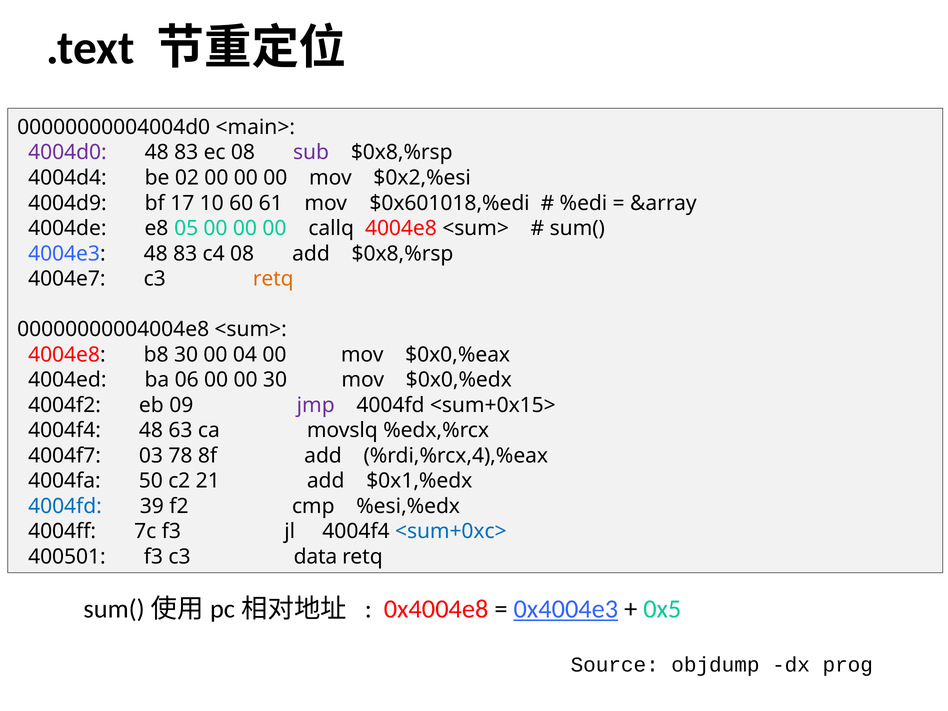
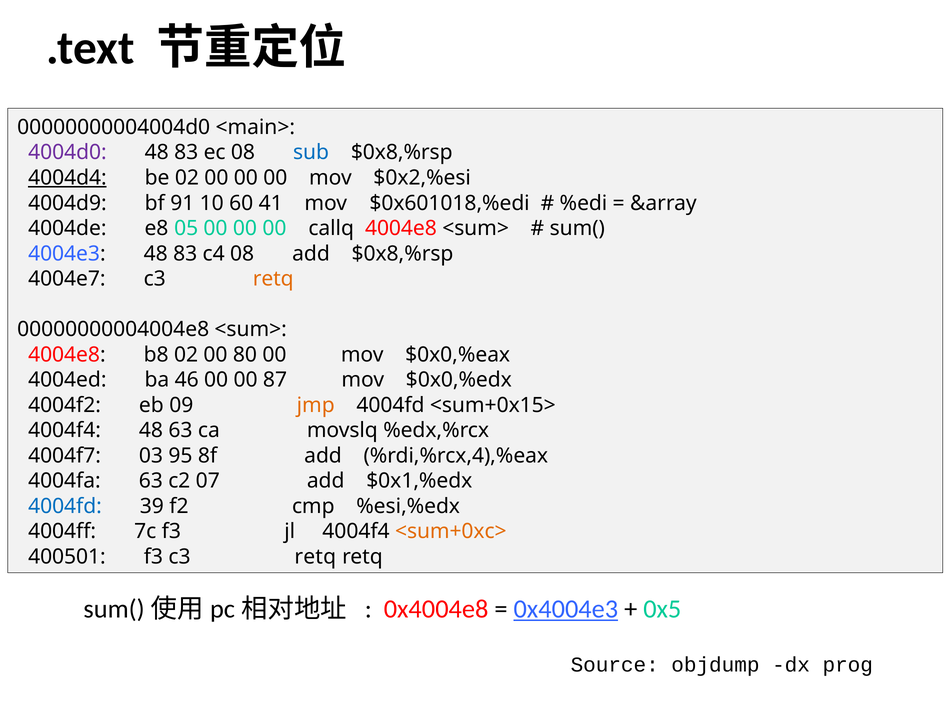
sub colour: purple -> blue
4004d4 underline: none -> present
17: 17 -> 91
61: 61 -> 41
b8 30: 30 -> 02
04: 04 -> 80
06: 06 -> 46
00 30: 30 -> 87
jmp colour: purple -> orange
78: 78 -> 95
4004fa 50: 50 -> 63
21: 21 -> 07
<sum+0xc> colour: blue -> orange
f3 c3 data: data -> retq
